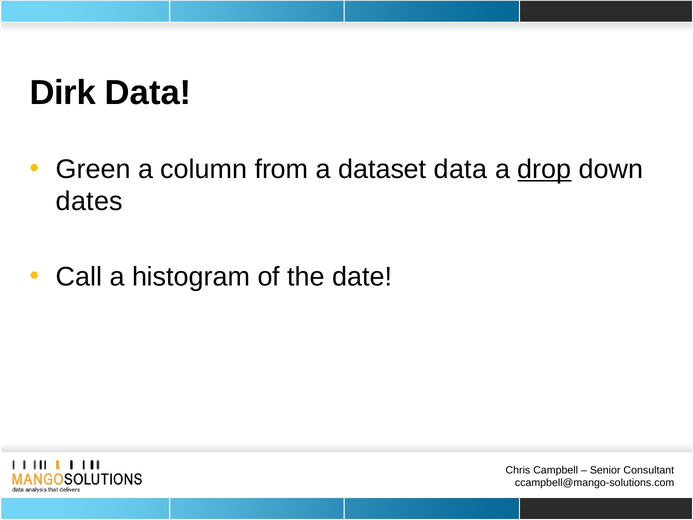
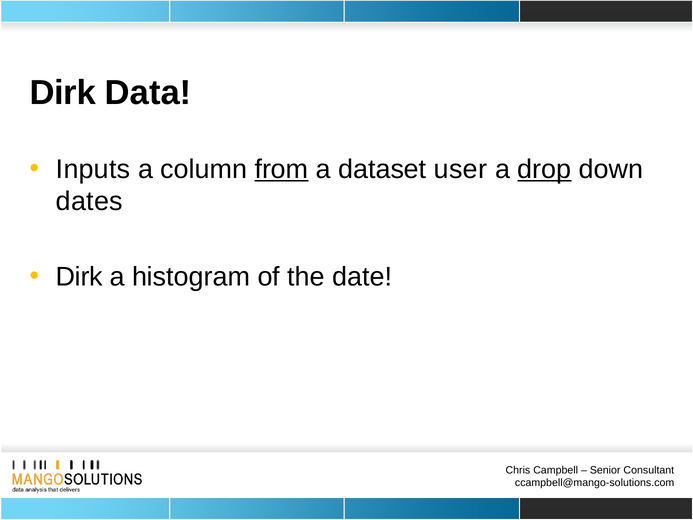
Green: Green -> Inputs
from underline: none -> present
dataset data: data -> user
Call at (79, 277): Call -> Dirk
